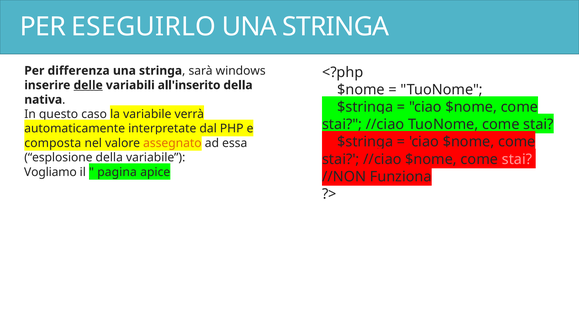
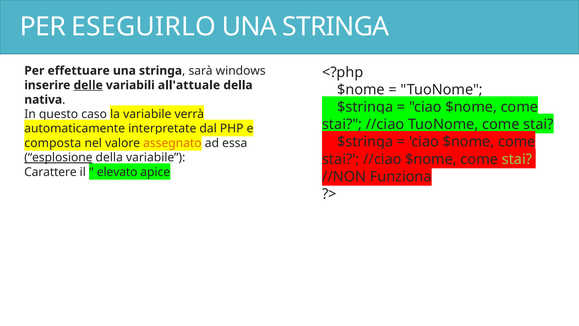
differenza: differenza -> effettuare
all'inserito: all'inserito -> all'attuale
esplosione underline: none -> present
stai at (517, 159) colour: pink -> light green
Vogliamo: Vogliamo -> Carattere
pagina: pagina -> elevato
